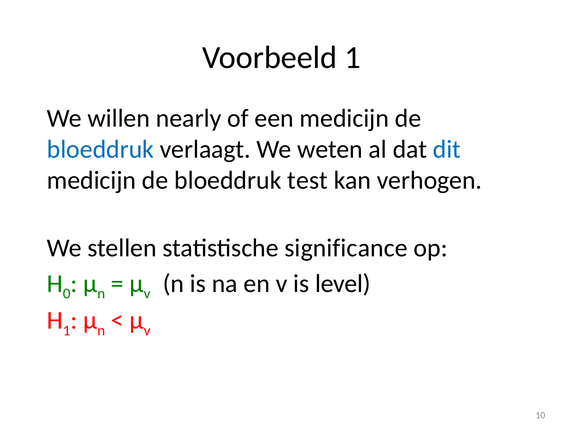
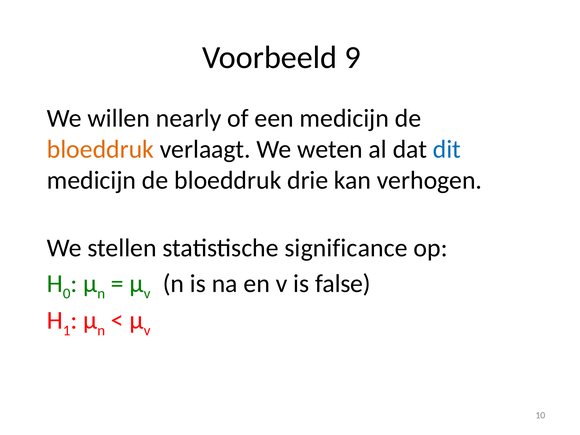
Voorbeeld 1: 1 -> 9
bloeddruk at (100, 149) colour: blue -> orange
test: test -> drie
level: level -> false
